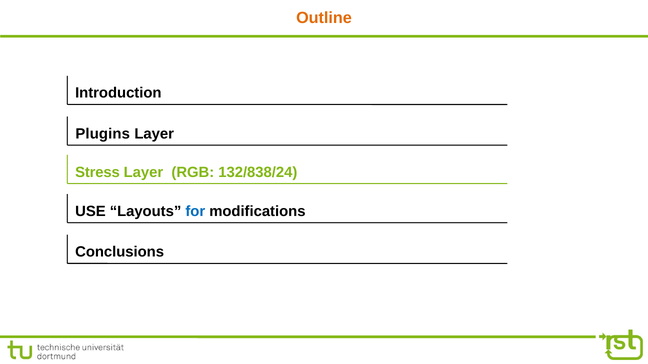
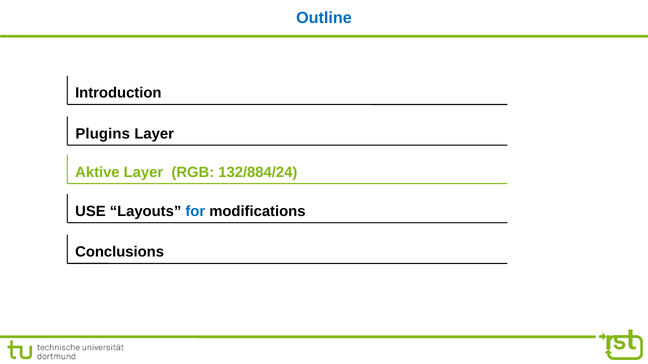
Outline colour: orange -> blue
Stress: Stress -> Aktive
132/838/24: 132/838/24 -> 132/884/24
